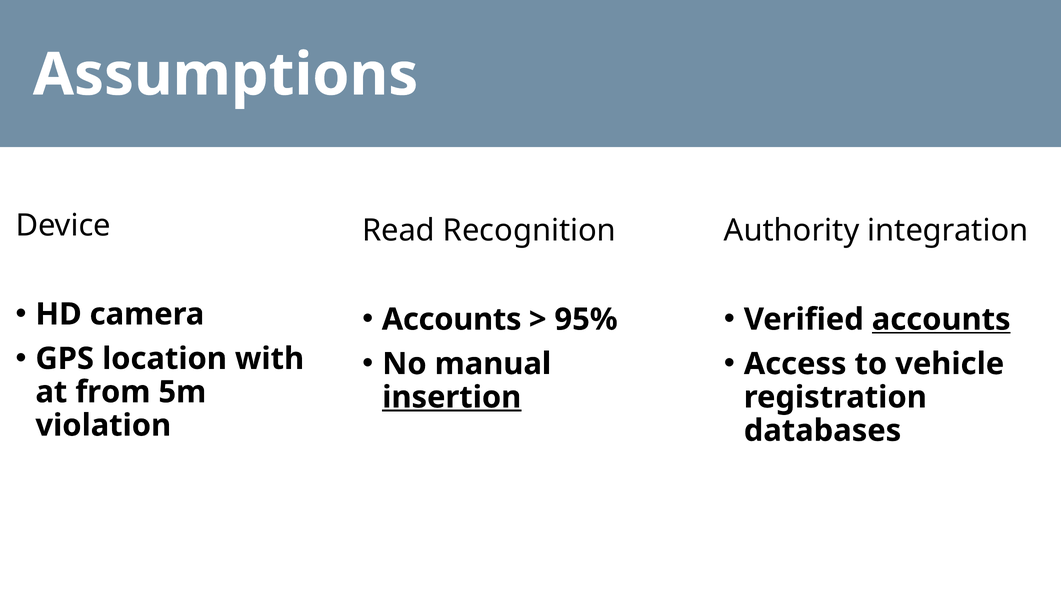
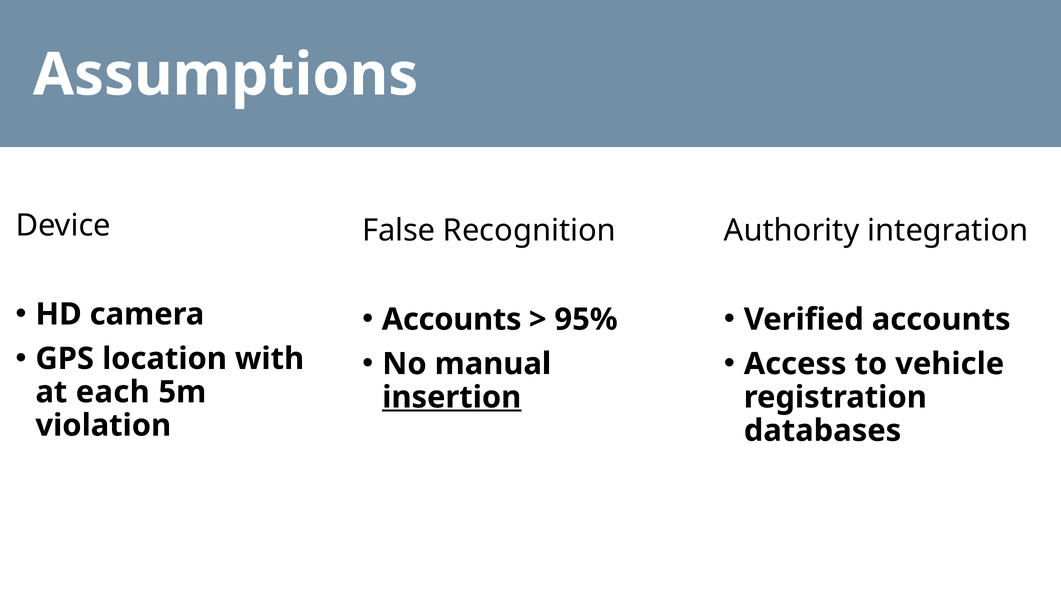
Read: Read -> False
accounts at (941, 319) underline: present -> none
from: from -> each
